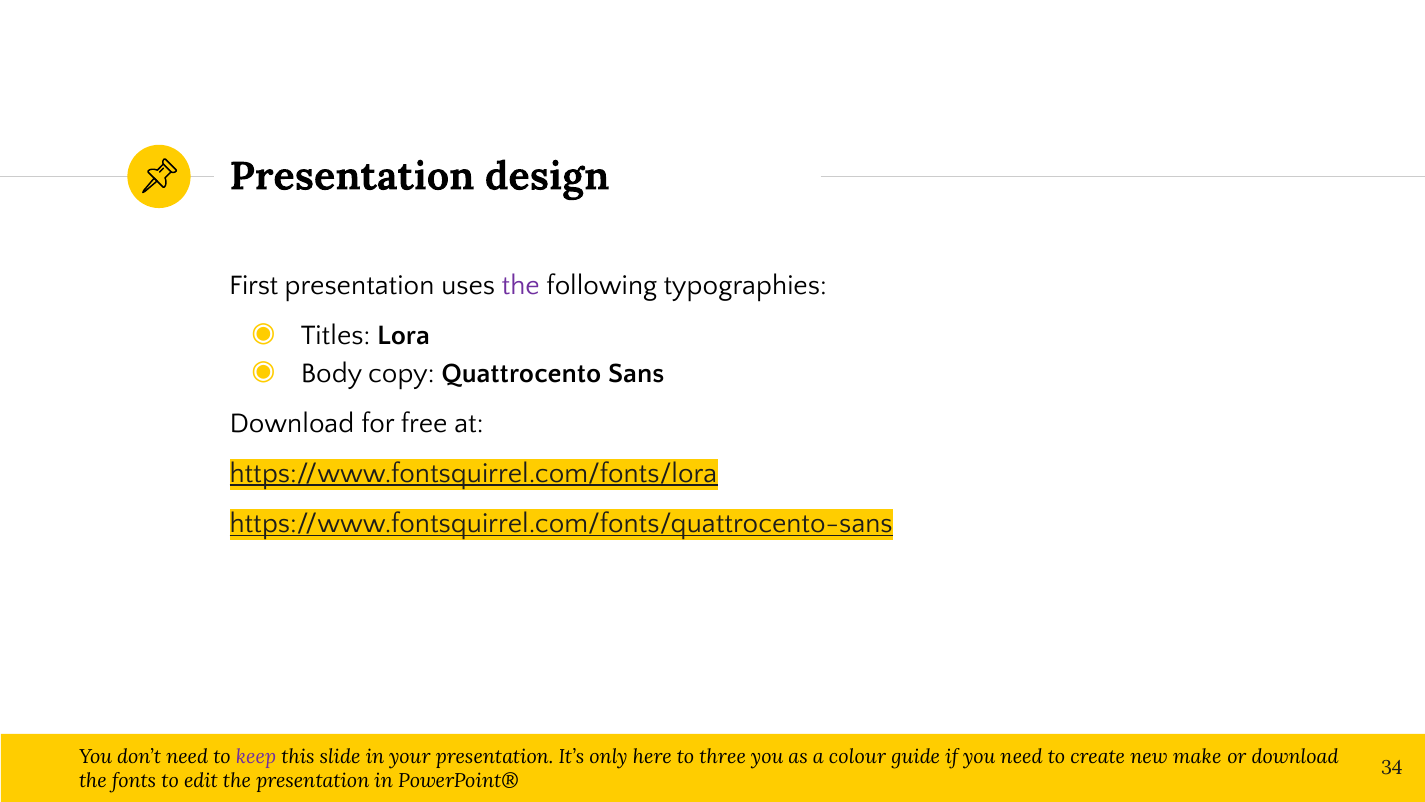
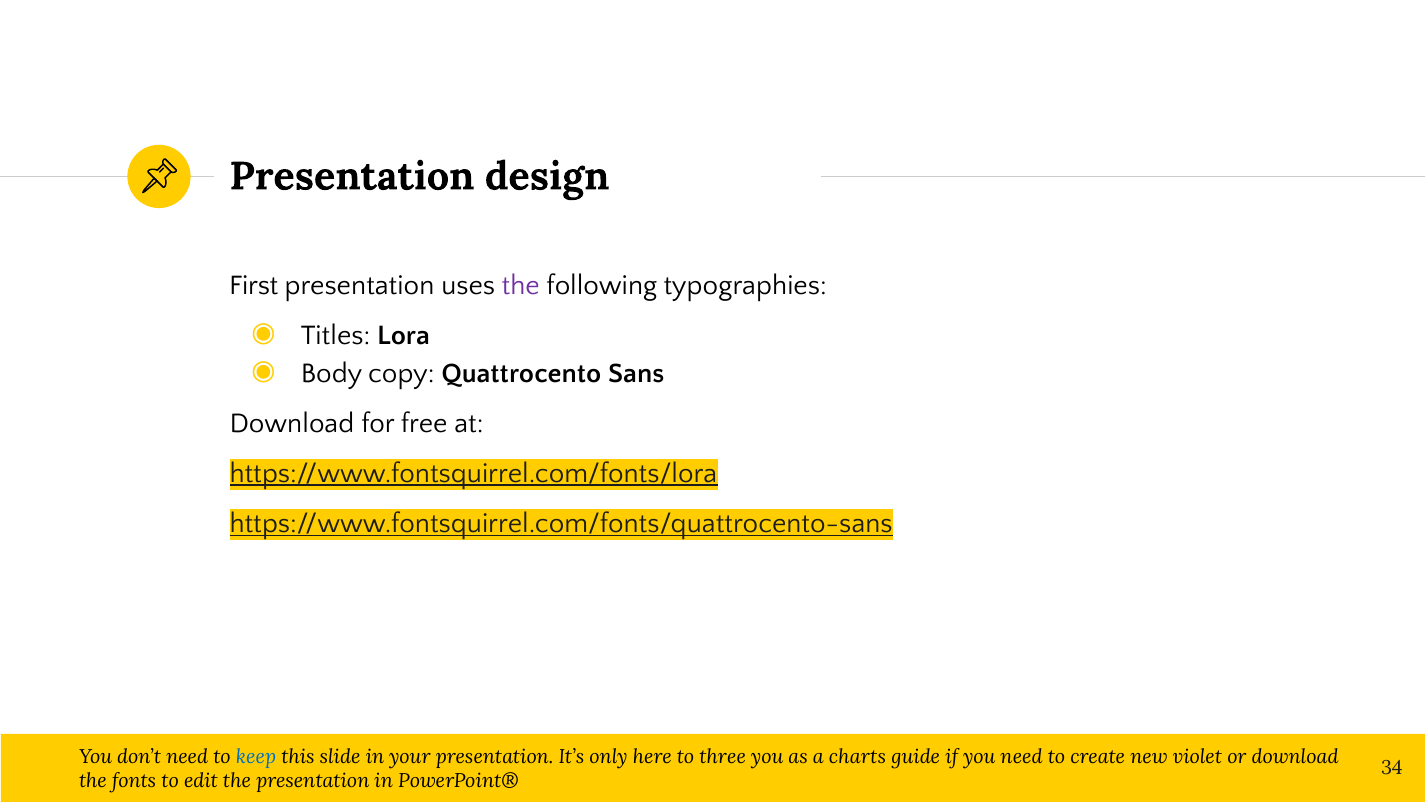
keep colour: purple -> blue
colour: colour -> charts
make: make -> violet
